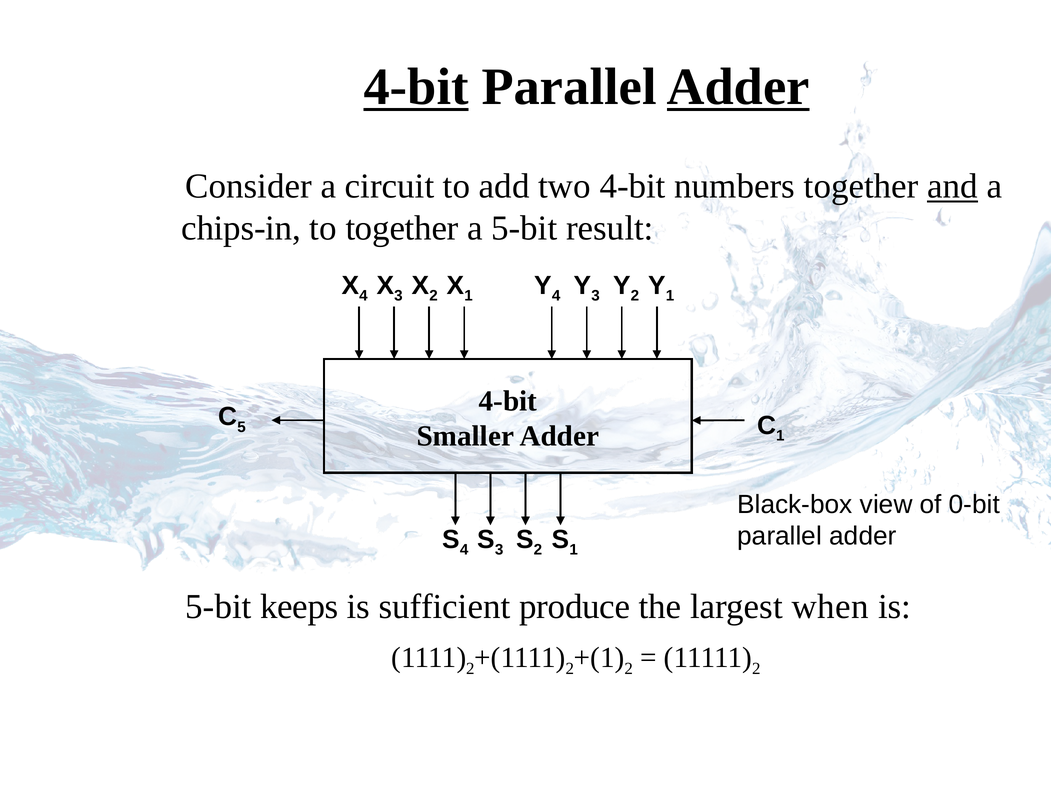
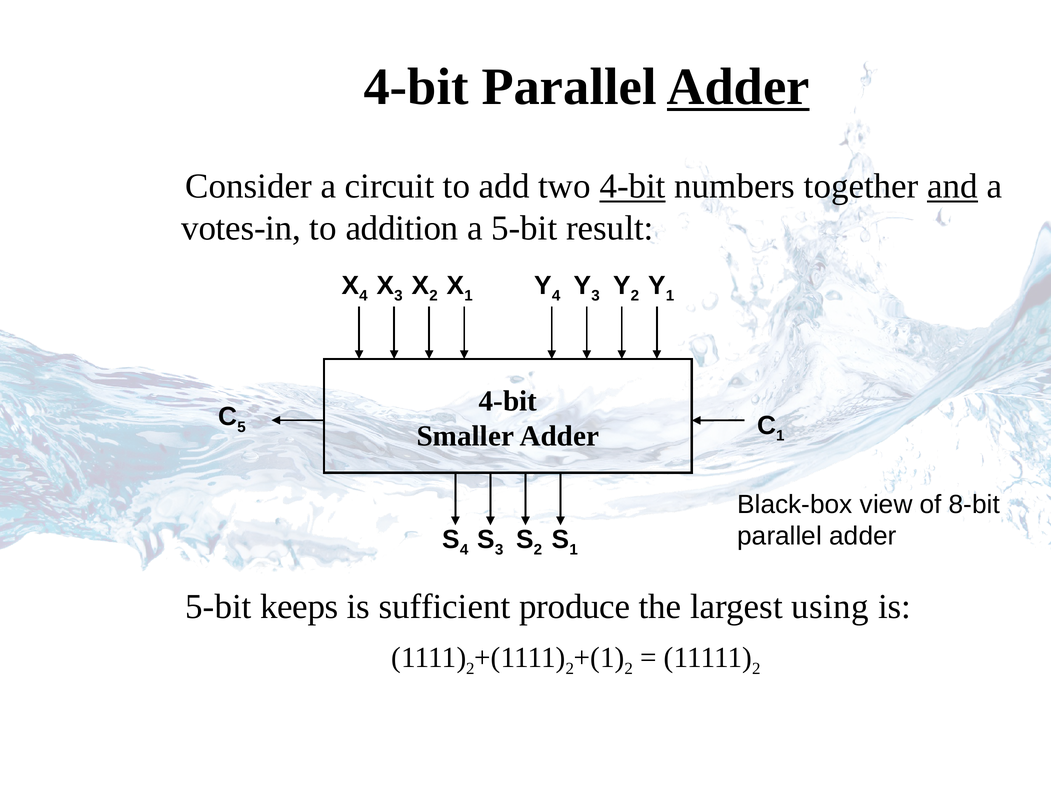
4-bit at (416, 87) underline: present -> none
4-bit at (633, 186) underline: none -> present
chips-in: chips-in -> votes-in
to together: together -> addition
0-bit: 0-bit -> 8-bit
when: when -> using
